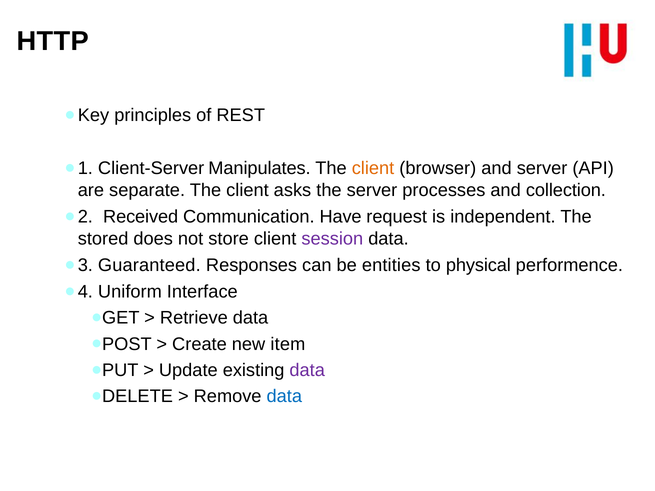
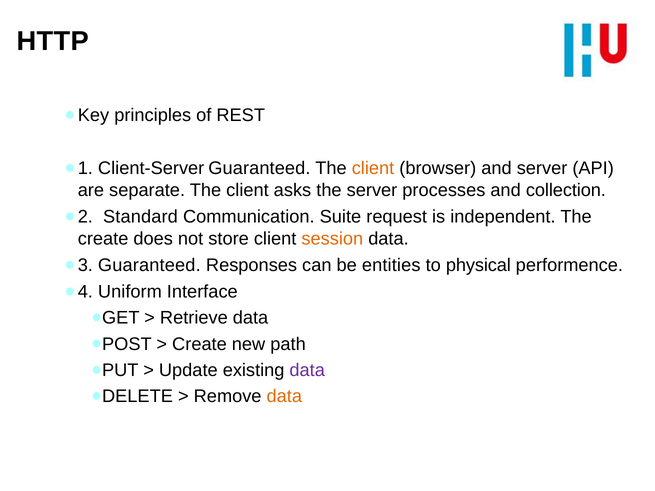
Client-Server Manipulates: Manipulates -> Guaranteed
Received: Received -> Standard
Have: Have -> Suite
stored at (103, 239): stored -> create
session colour: purple -> orange
item: item -> path
data at (284, 397) colour: blue -> orange
